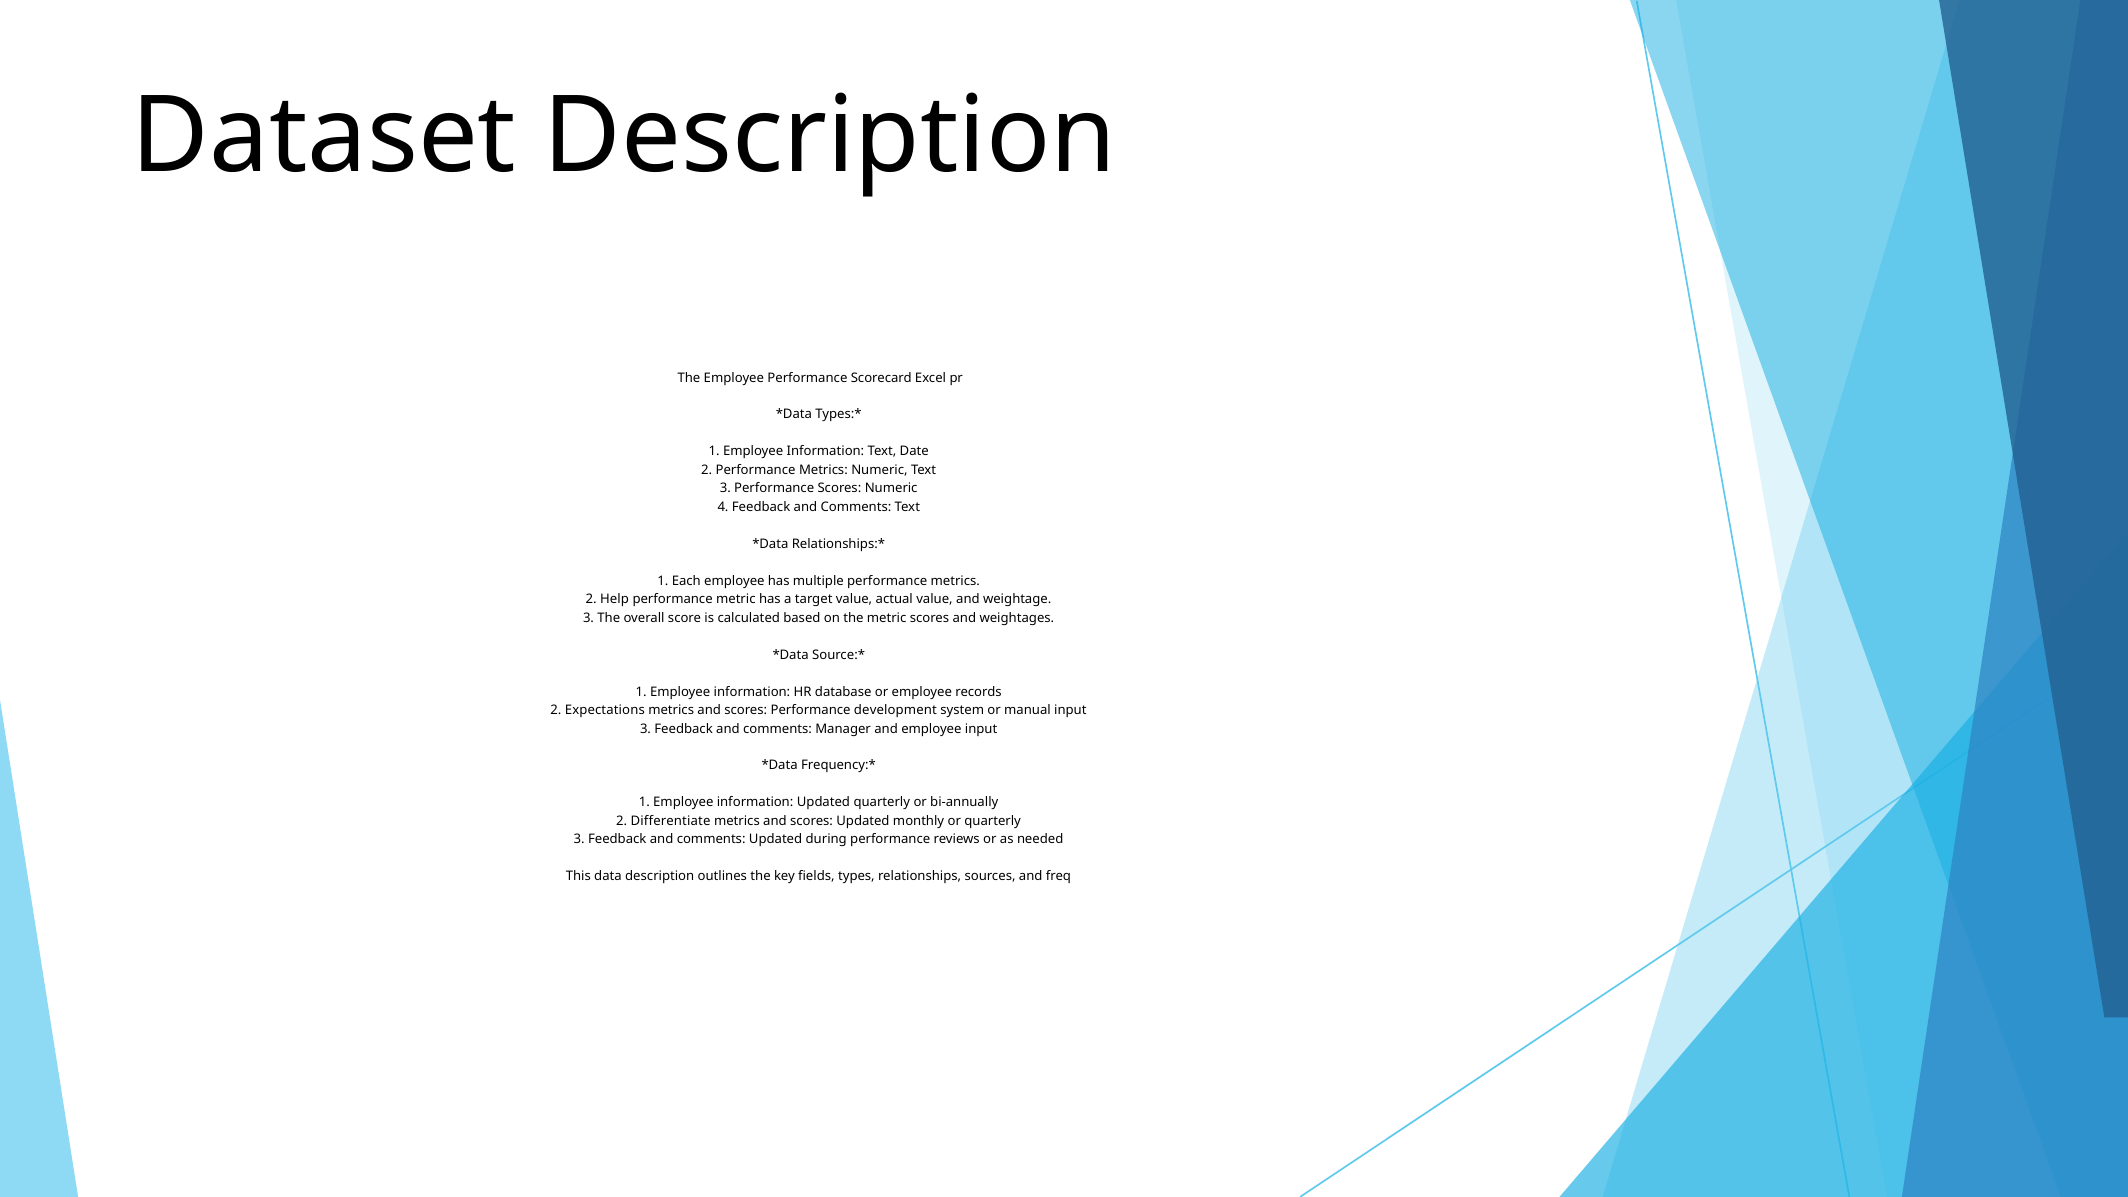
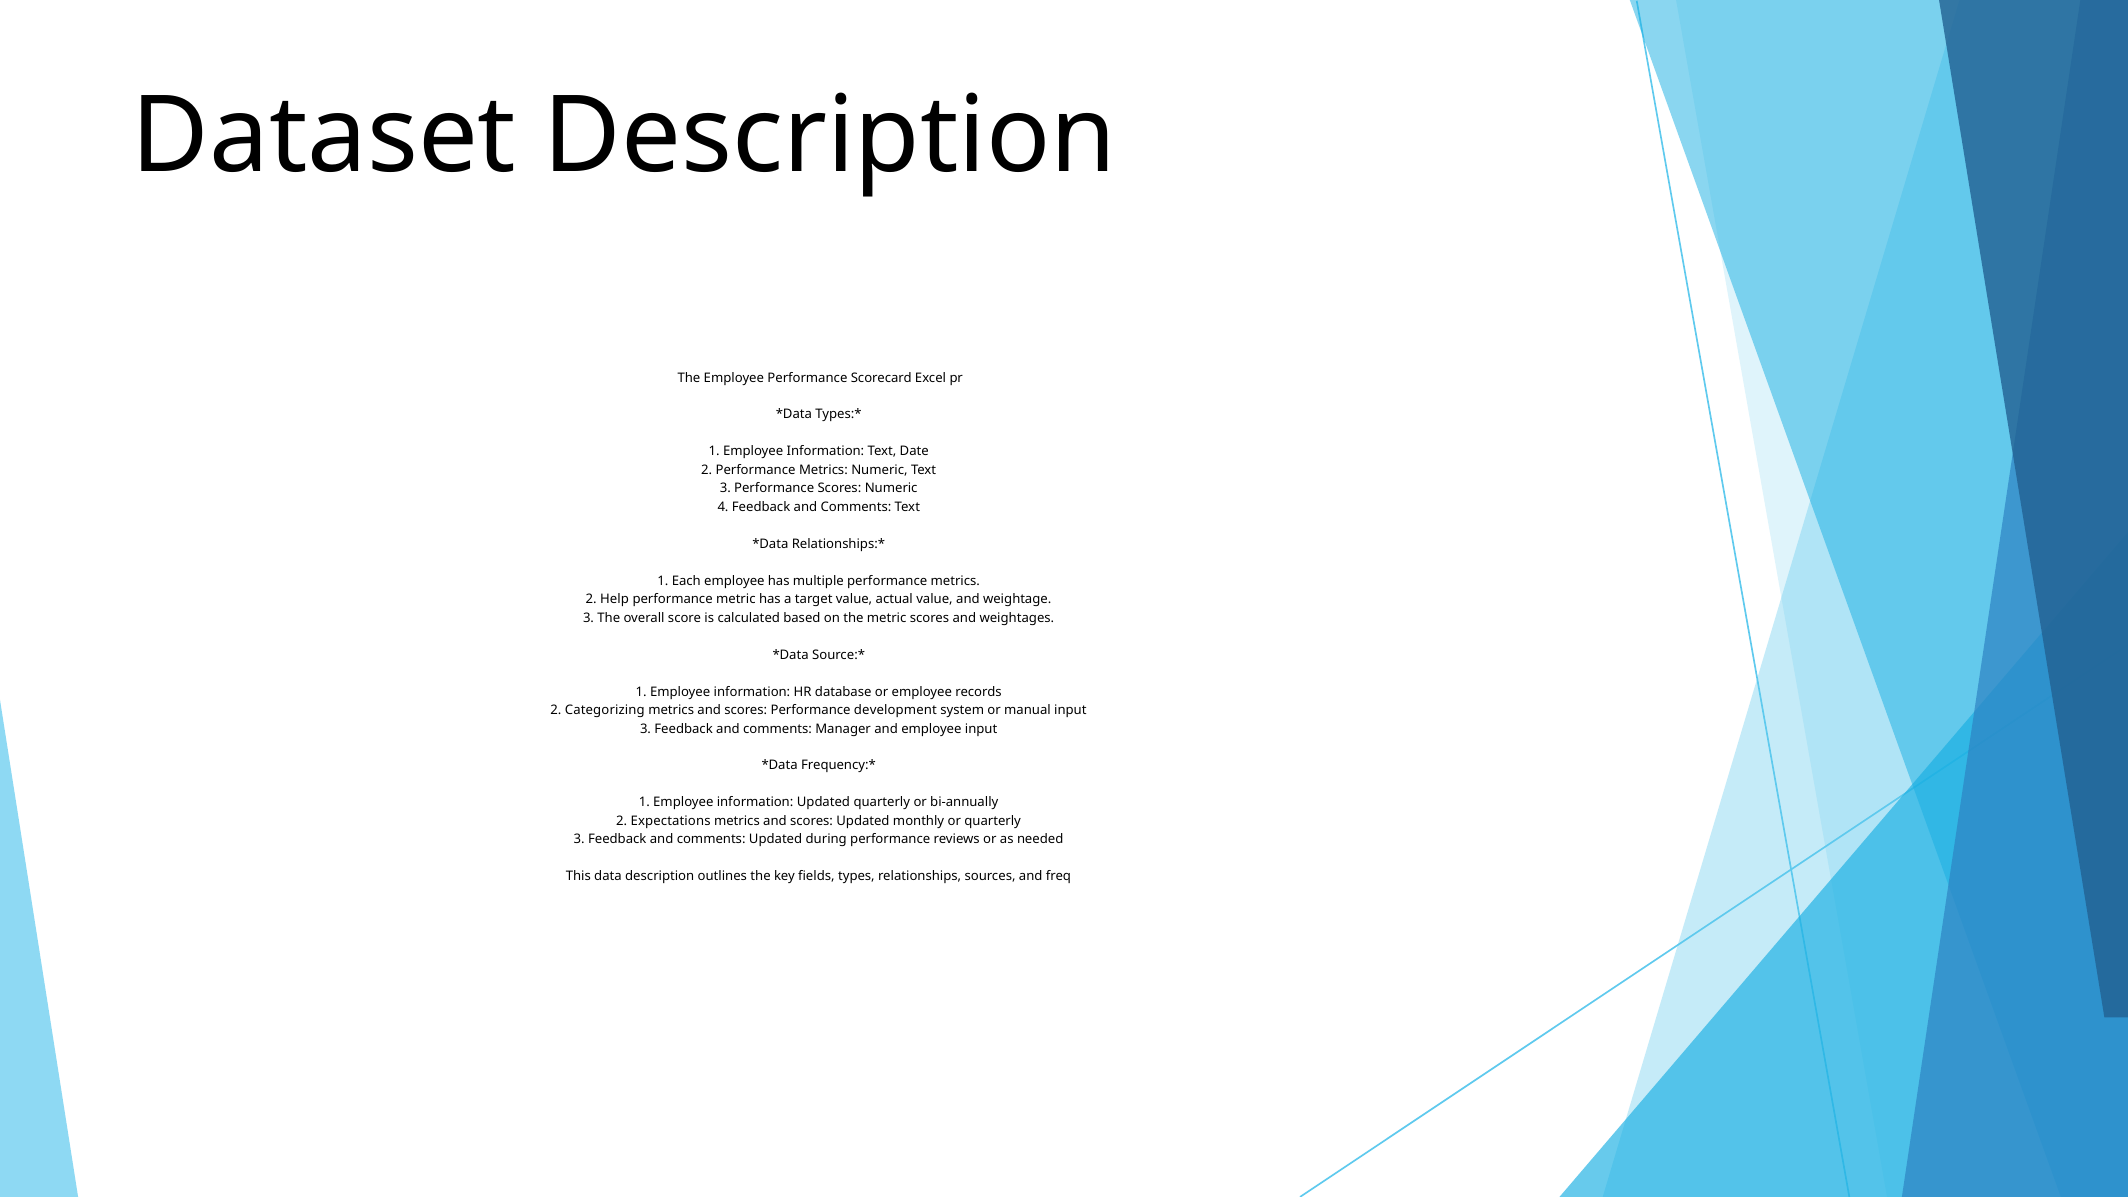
Expectations: Expectations -> Categorizing
Differentiate: Differentiate -> Expectations
